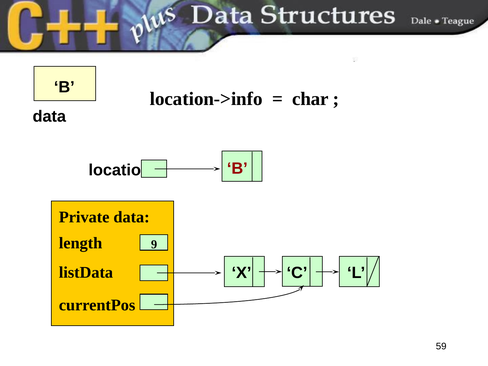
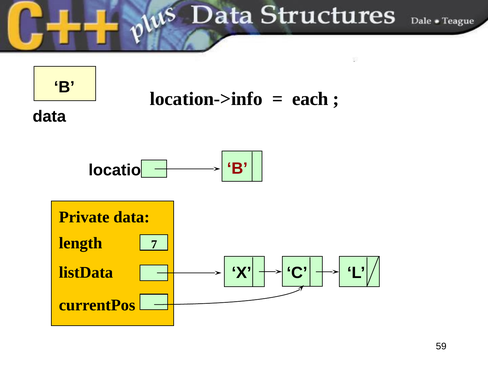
char: char -> each
9: 9 -> 7
